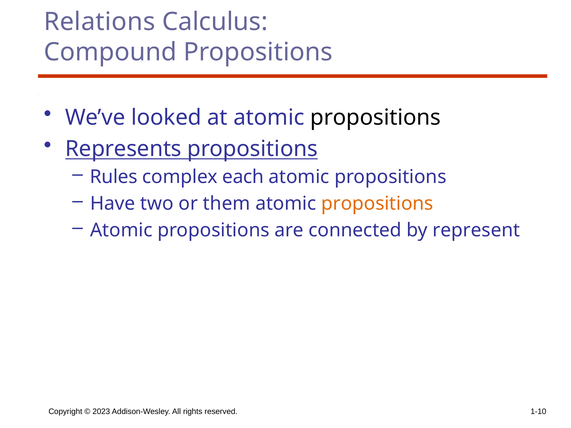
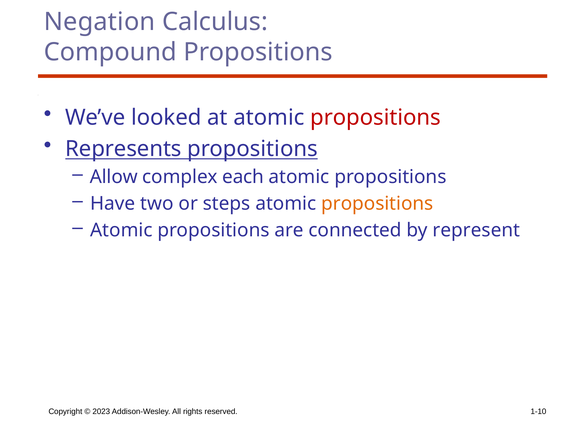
Relations: Relations -> Negation
propositions at (375, 118) colour: black -> red
Rules: Rules -> Allow
them: them -> steps
